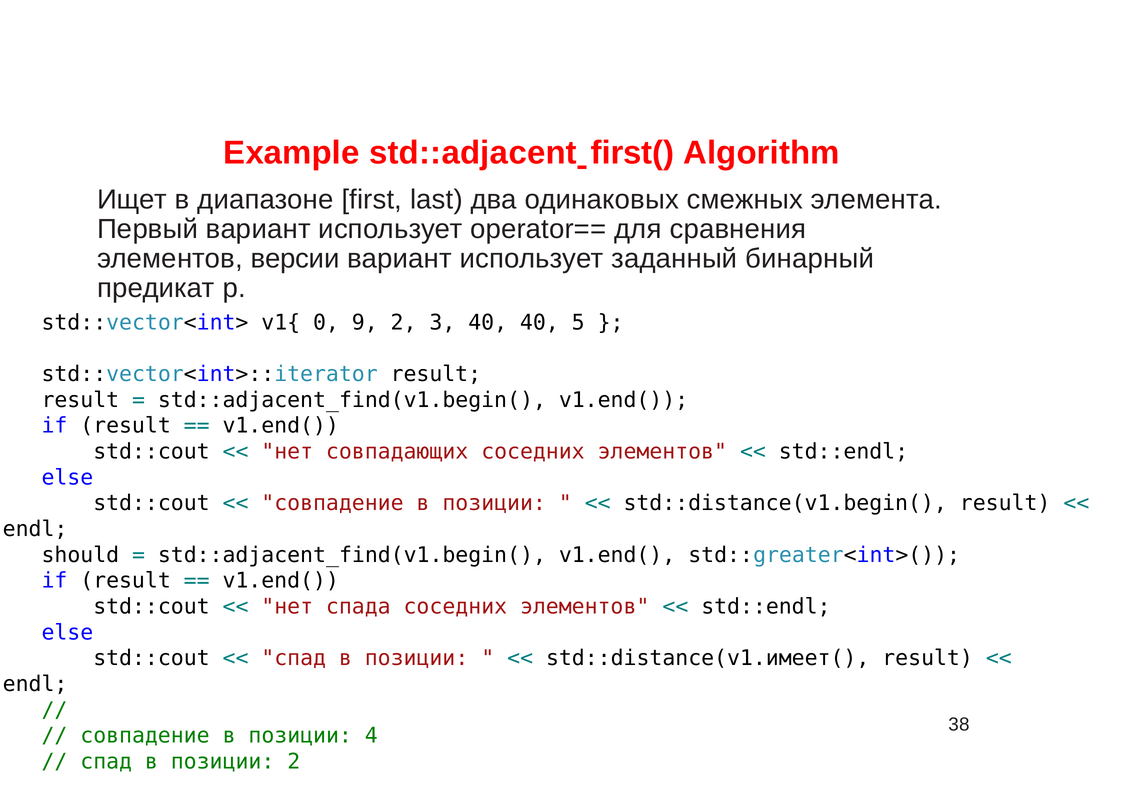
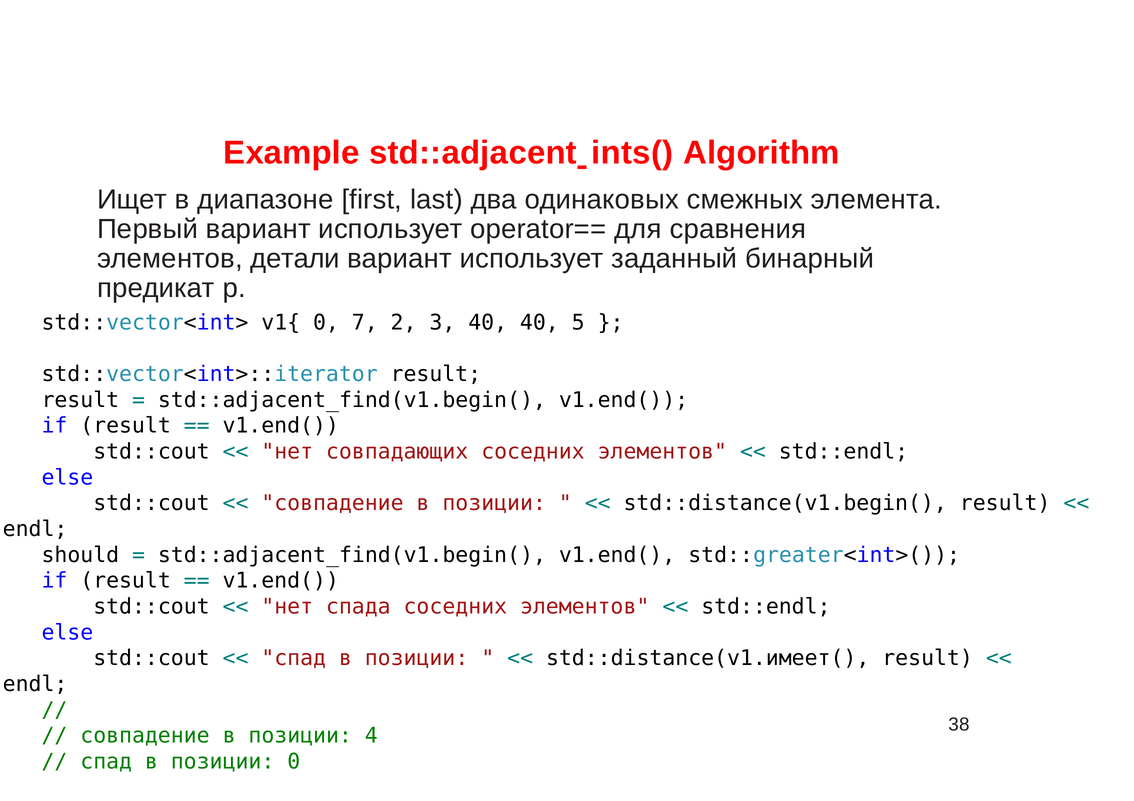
first(: first( -> ints(
версии: версии -> детали
9: 9 -> 7
позиции 2: 2 -> 0
